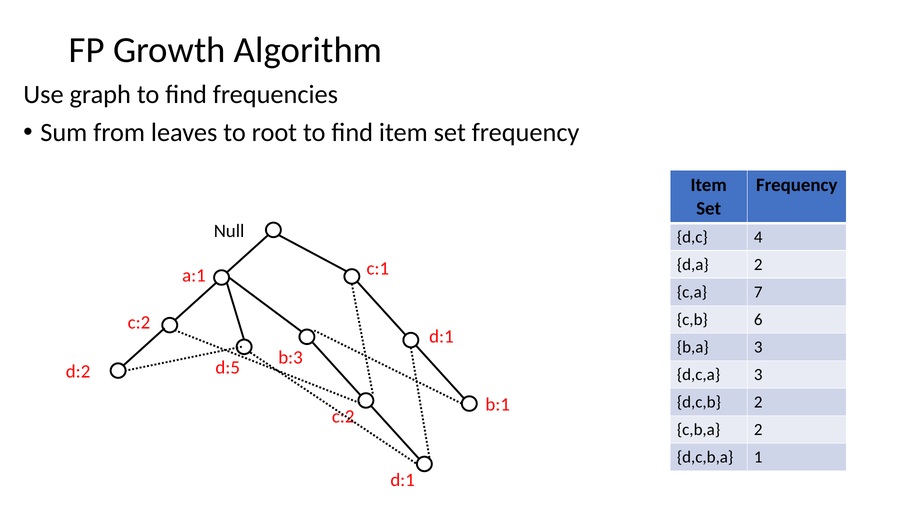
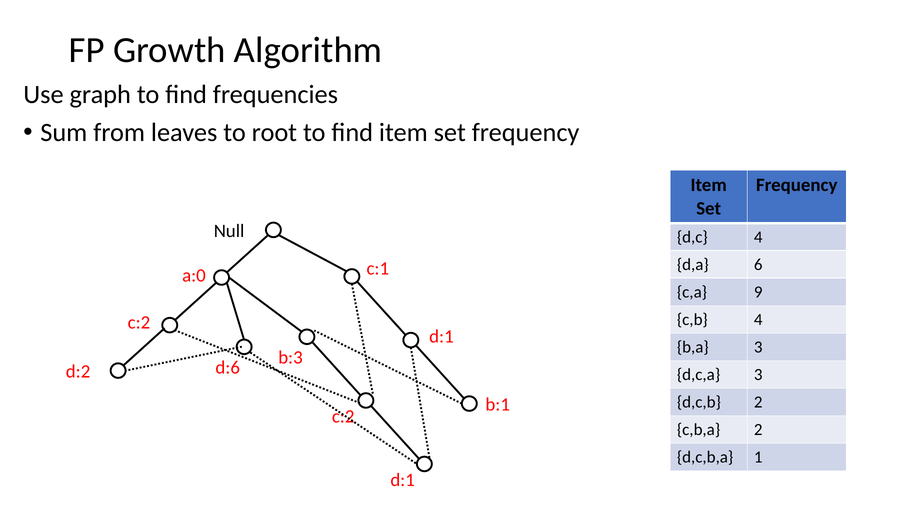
d,a 2: 2 -> 6
a:1: a:1 -> a:0
7: 7 -> 9
c,b 6: 6 -> 4
d:5: d:5 -> d:6
